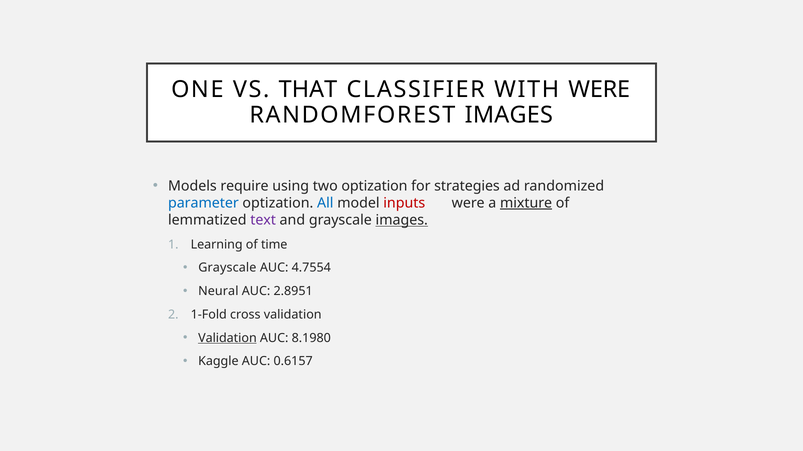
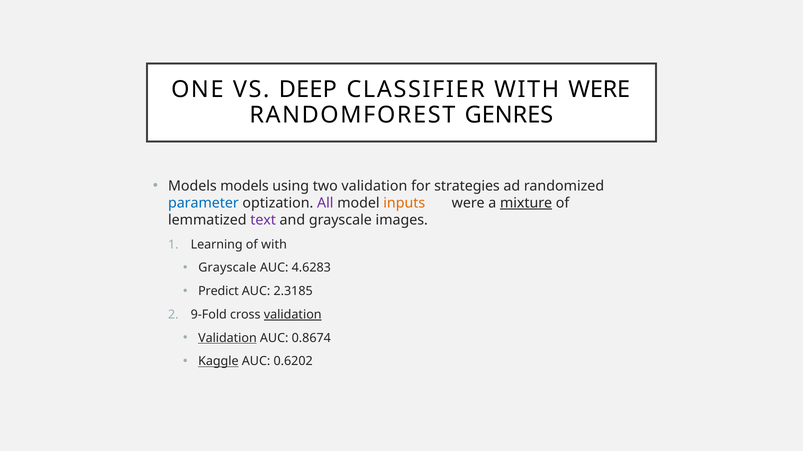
THAT: THAT -> DEEP
RANDOMFOREST IMAGES: IMAGES -> GENRES
Models require: require -> models
two optization: optization -> validation
All colour: blue -> purple
inputs colour: red -> orange
images at (402, 220) underline: present -> none
of time: time -> with
4.7554: 4.7554 -> 4.6283
Neural: Neural -> Predict
2.8951: 2.8951 -> 2.3185
1-Fold: 1-Fold -> 9-Fold
validation at (293, 315) underline: none -> present
8.1980: 8.1980 -> 0.8674
Kaggle underline: none -> present
0.6157: 0.6157 -> 0.6202
